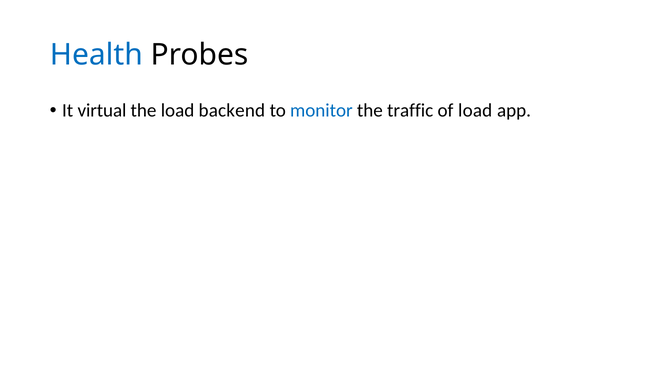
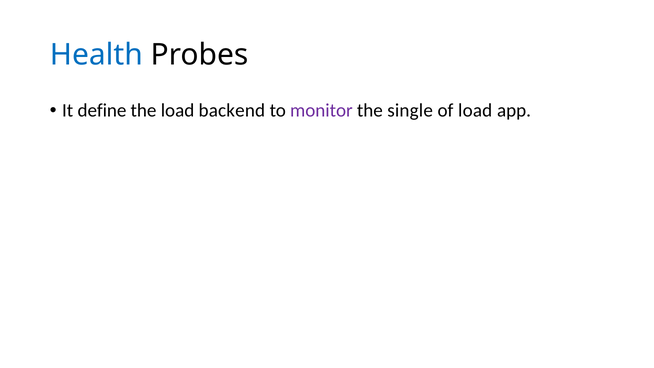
virtual: virtual -> define
monitor colour: blue -> purple
traffic: traffic -> single
